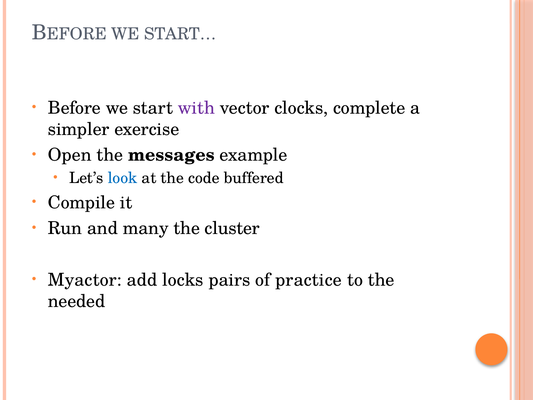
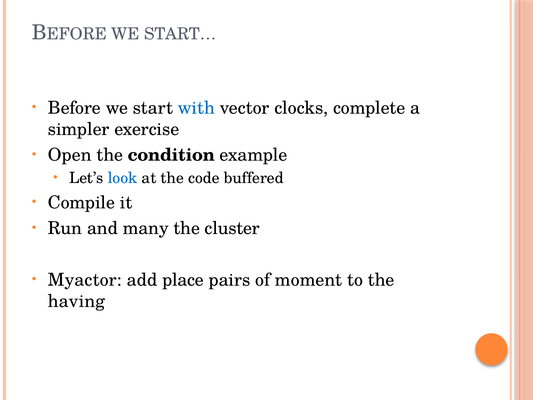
with colour: purple -> blue
messages: messages -> condition
locks: locks -> place
practice: practice -> moment
needed: needed -> having
